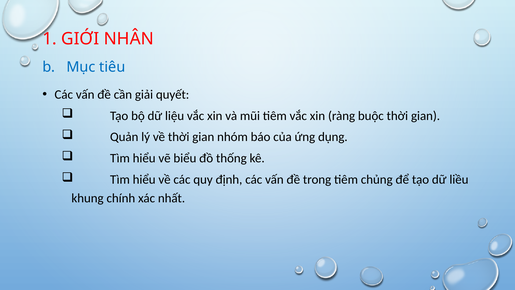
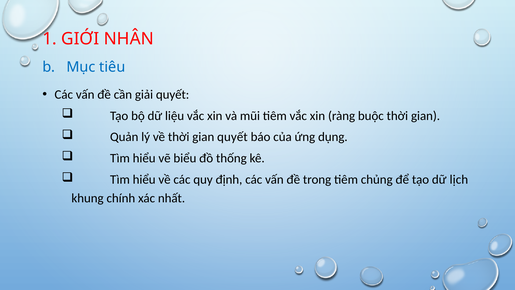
gian nhóm: nhóm -> quyết
liều: liều -> lịch
